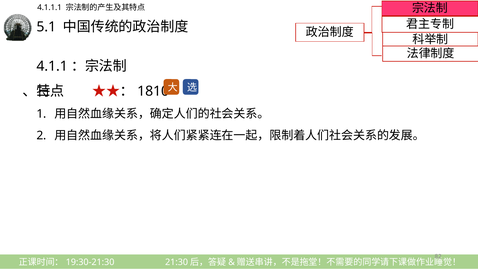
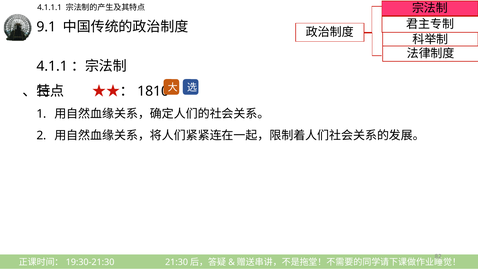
5.1: 5.1 -> 9.1
